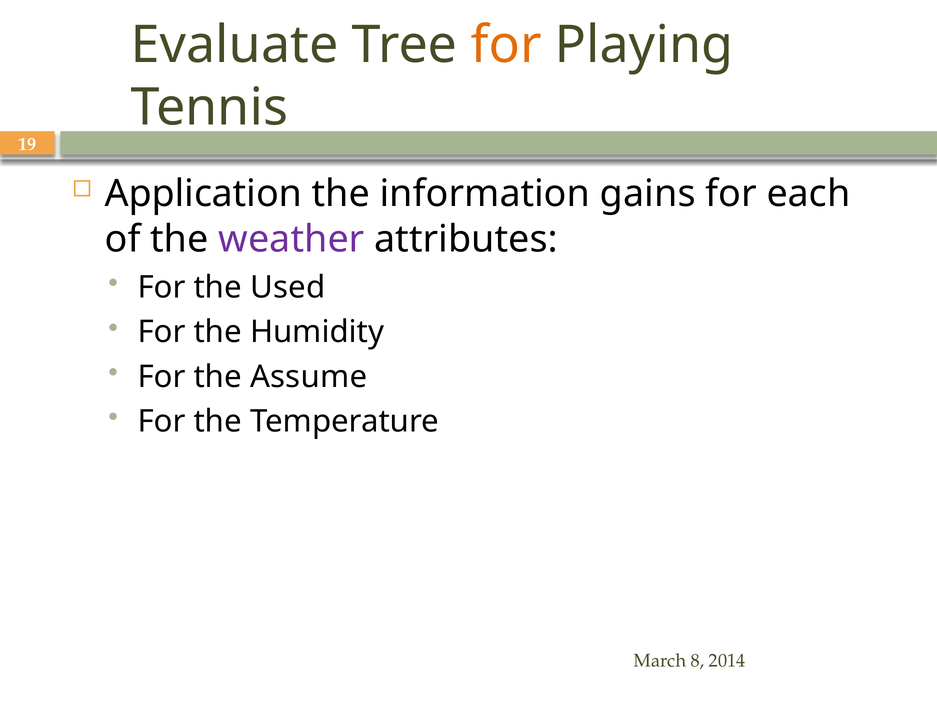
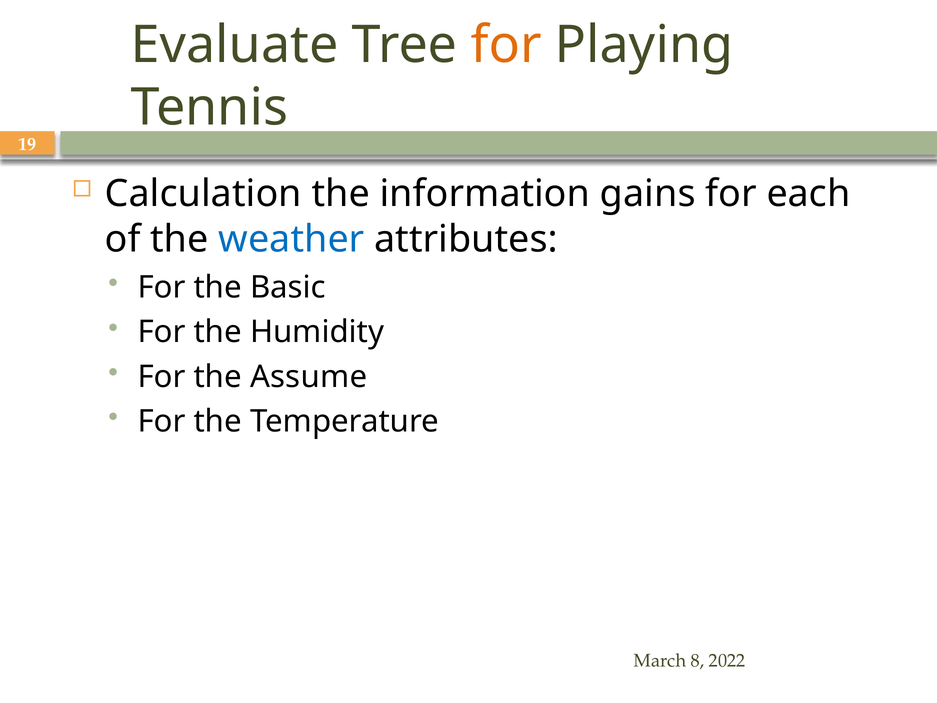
Application: Application -> Calculation
weather colour: purple -> blue
Used: Used -> Basic
2014: 2014 -> 2022
